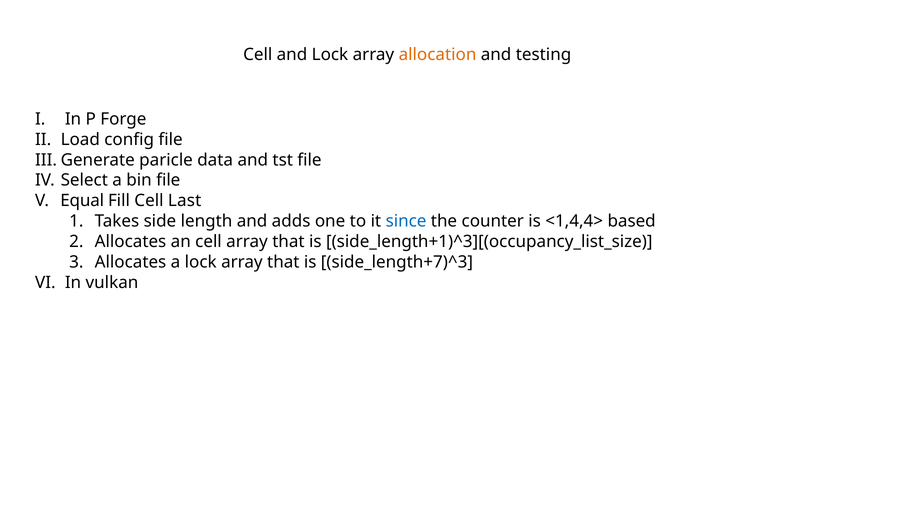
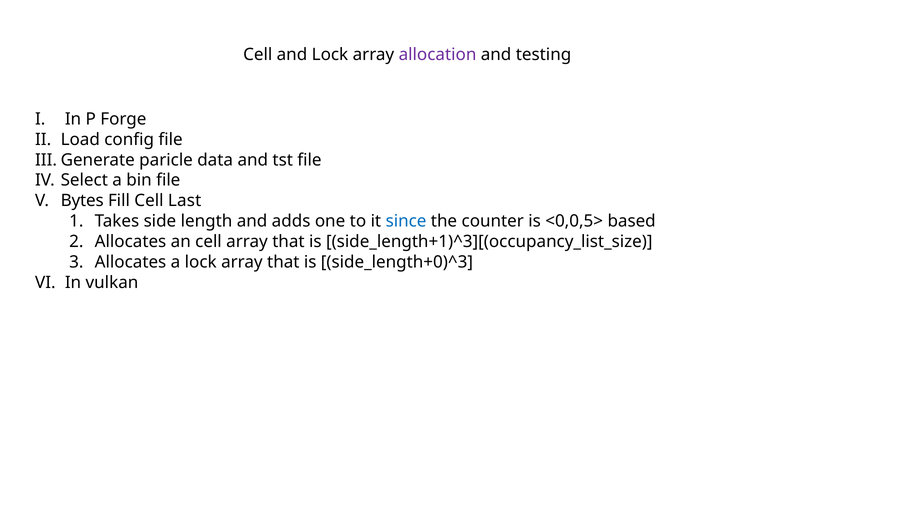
allocation colour: orange -> purple
Equal: Equal -> Bytes
<1,4,4>: <1,4,4> -> <0,0,5>
side_length+7)^3: side_length+7)^3 -> side_length+0)^3
